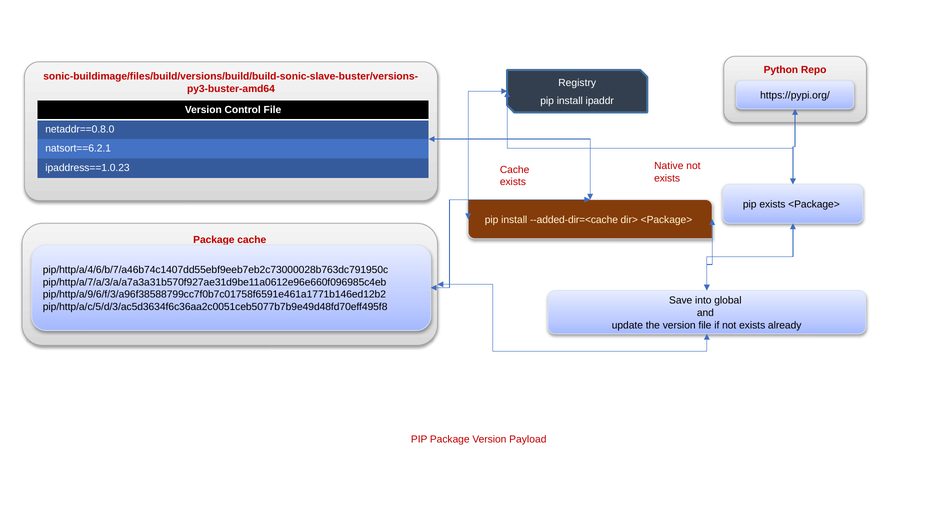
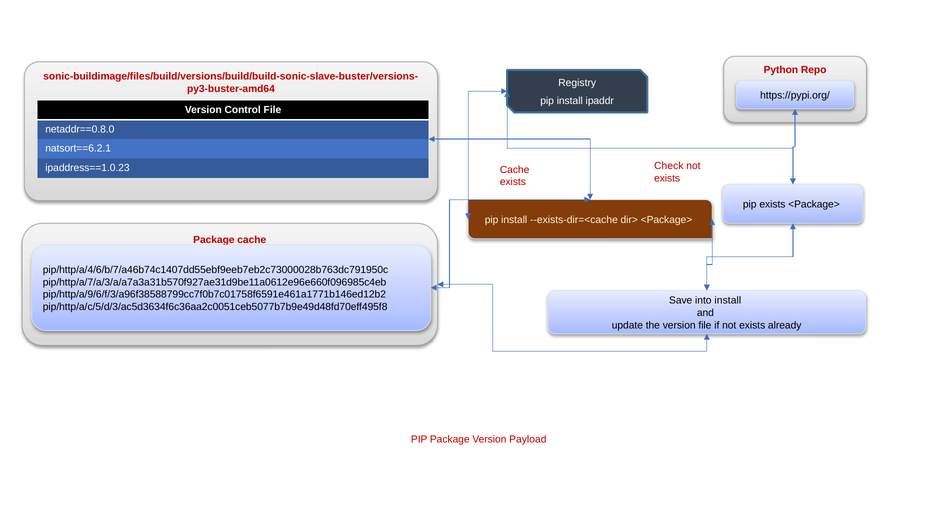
Native: Native -> Check
--added-dir=<cache: --added-dir=<cache -> --exists-dir=<cache
into global: global -> install
